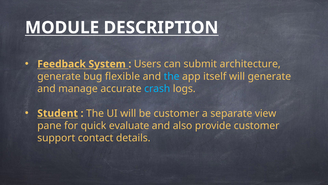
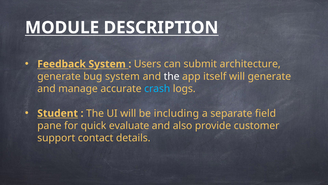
bug flexible: flexible -> system
the at (172, 76) colour: light blue -> white
be customer: customer -> including
view: view -> field
